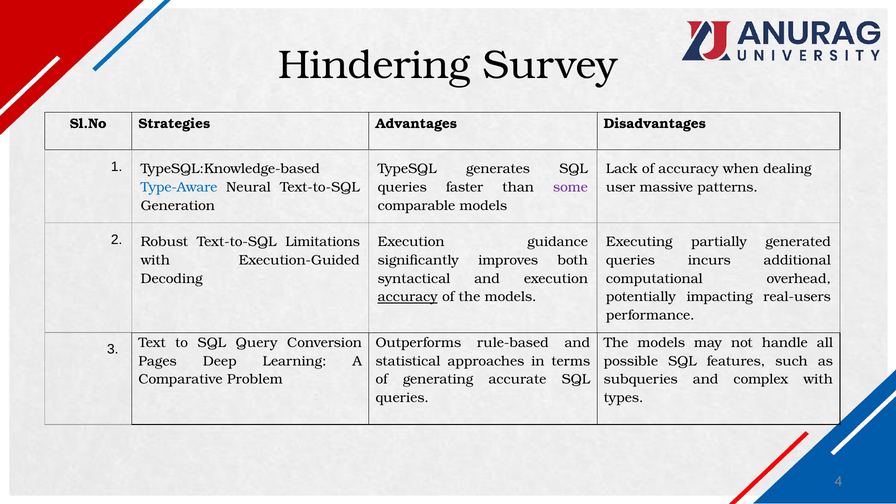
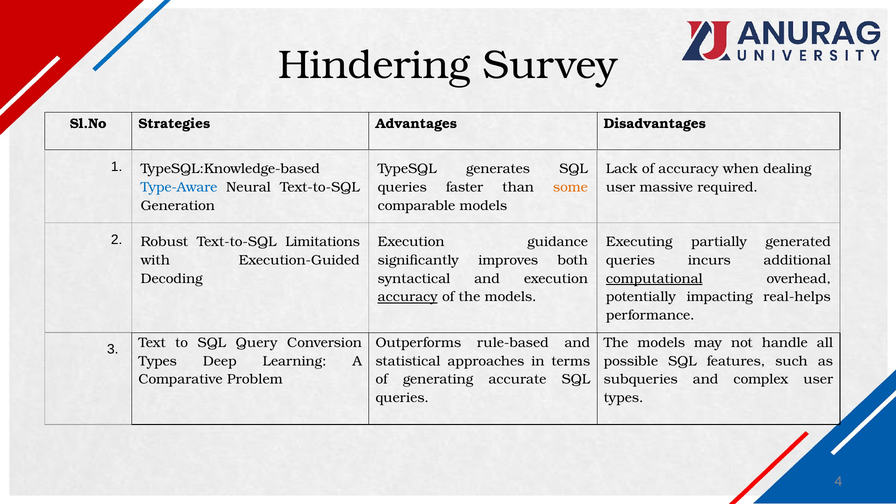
some colour: purple -> orange
patterns: patterns -> required
computational underline: none -> present
real-users: real-users -> real-helps
Pages at (158, 361): Pages -> Types
complex with: with -> user
